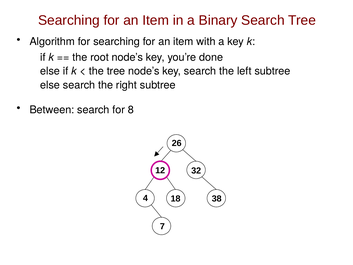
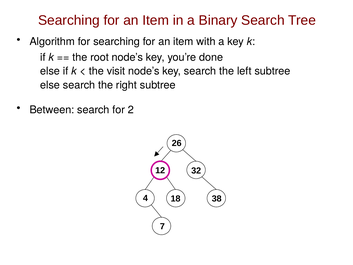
the tree: tree -> visit
8: 8 -> 2
